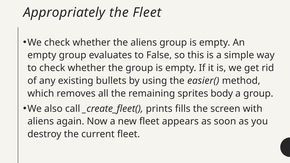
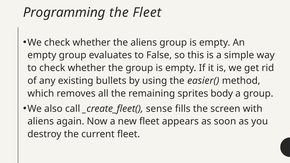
Appropriately: Appropriately -> Programming
prints: prints -> sense
